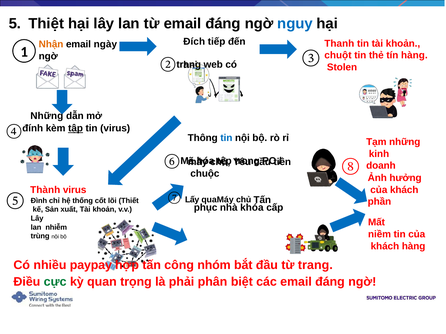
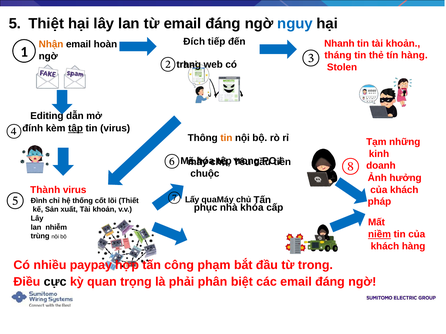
Thanh: Thanh -> Nhanh
ngày: ngày -> hoàn
chuột: chuột -> tháng
Những at (47, 116): Những -> Editing
tin at (226, 138) colour: blue -> orange
phần: phần -> pháp
niềm underline: none -> present
nhóm: nhóm -> phạm
từ trang: trang -> trong
cực colour: green -> black
